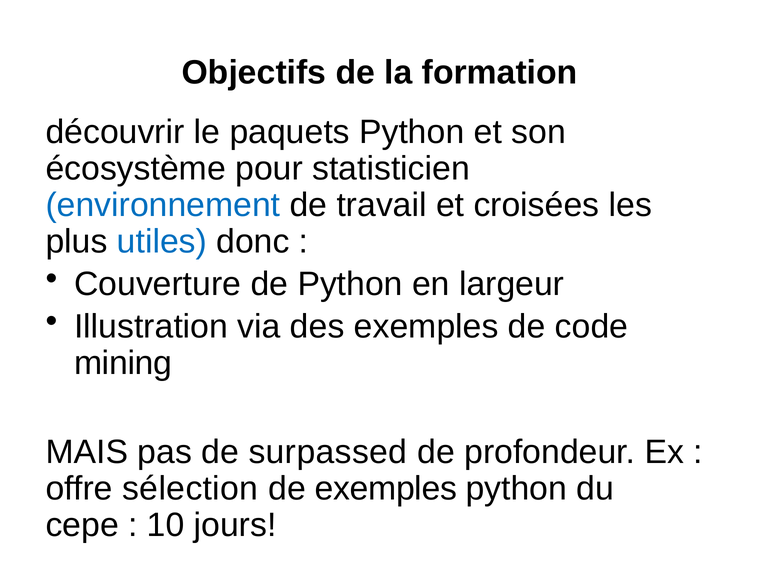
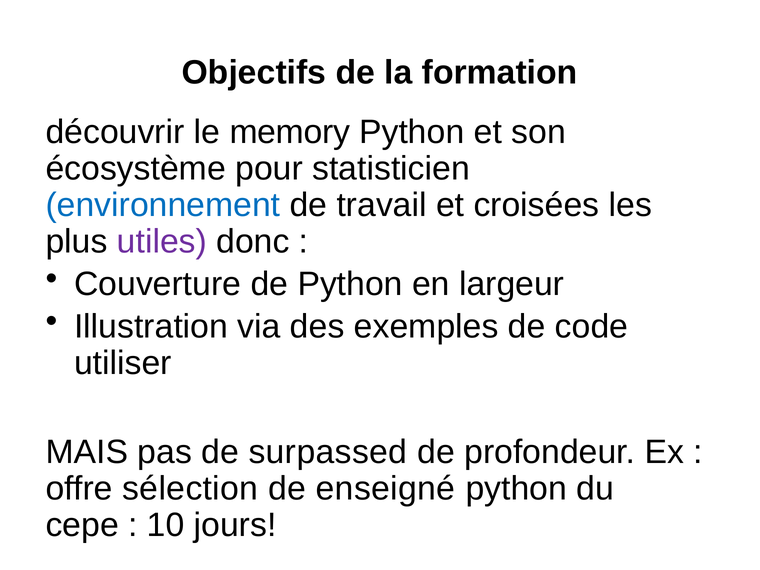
paquets: paquets -> memory
utiles colour: blue -> purple
mining: mining -> utiliser
de exemples: exemples -> enseigné
